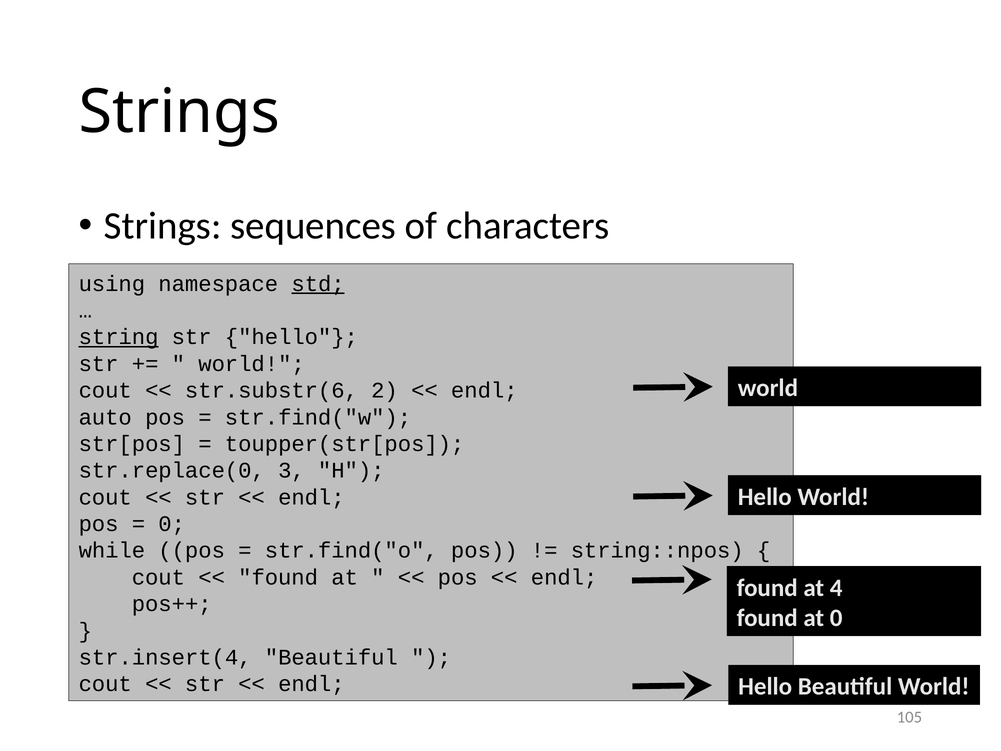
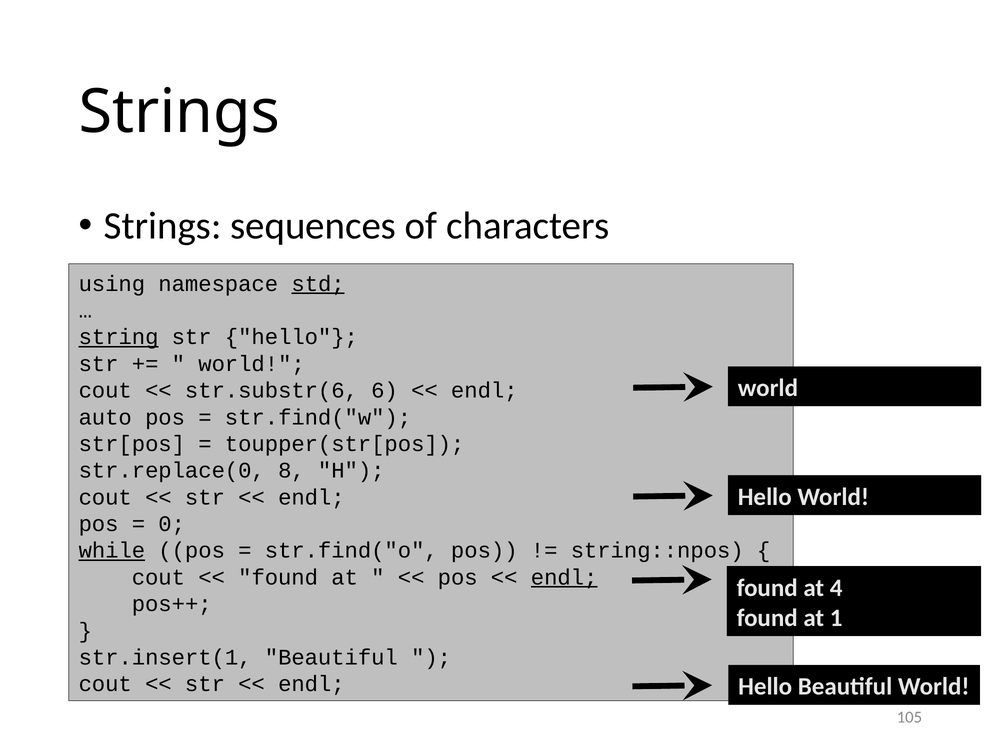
2: 2 -> 6
3: 3 -> 8
while underline: none -> present
endl at (564, 577) underline: none -> present
at 0: 0 -> 1
str.insert(4: str.insert(4 -> str.insert(1
